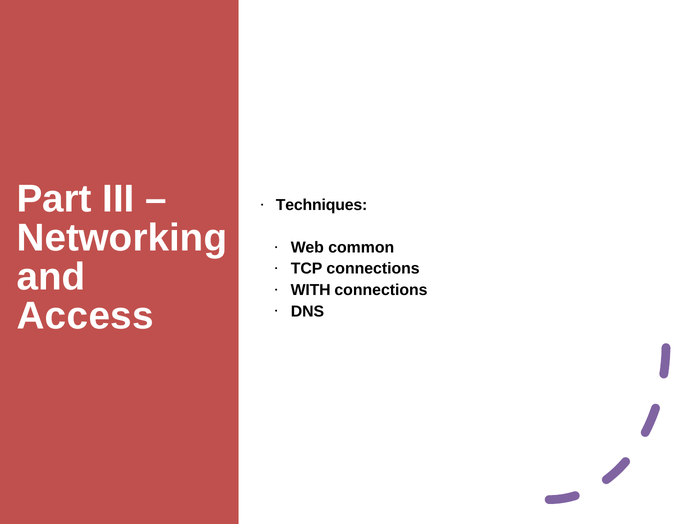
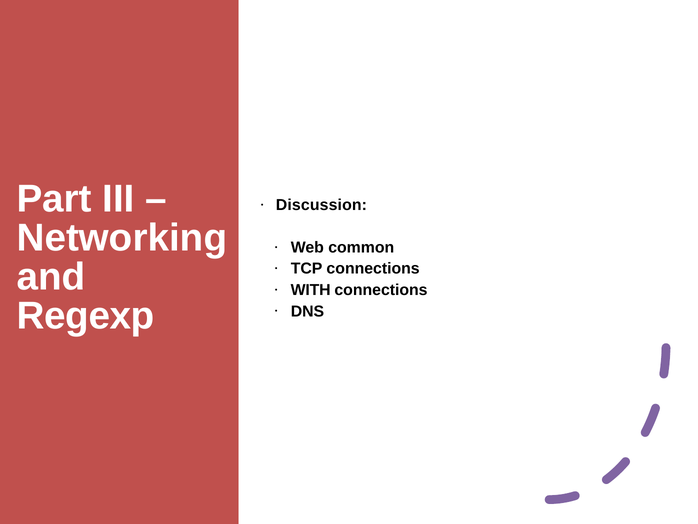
Techniques: Techniques -> Discussion
Access: Access -> Regexp
